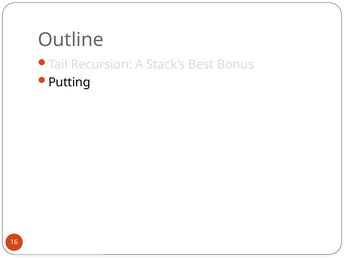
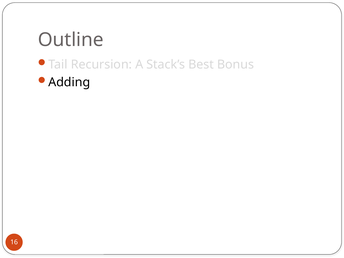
Putting: Putting -> Adding
